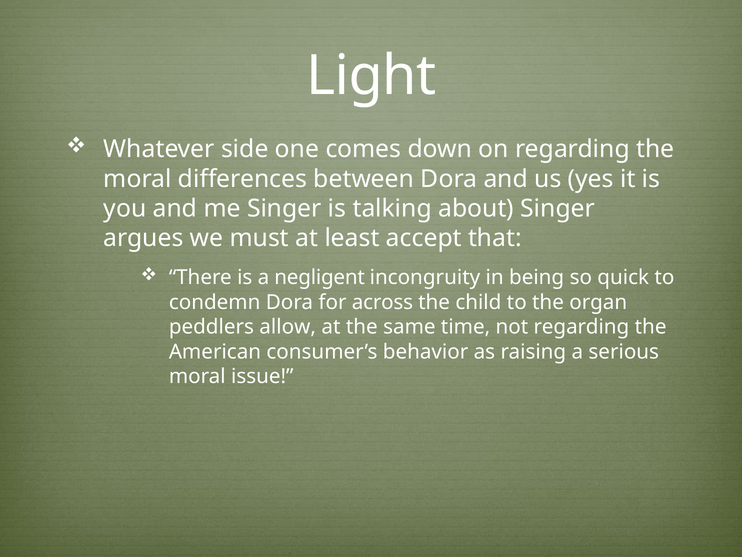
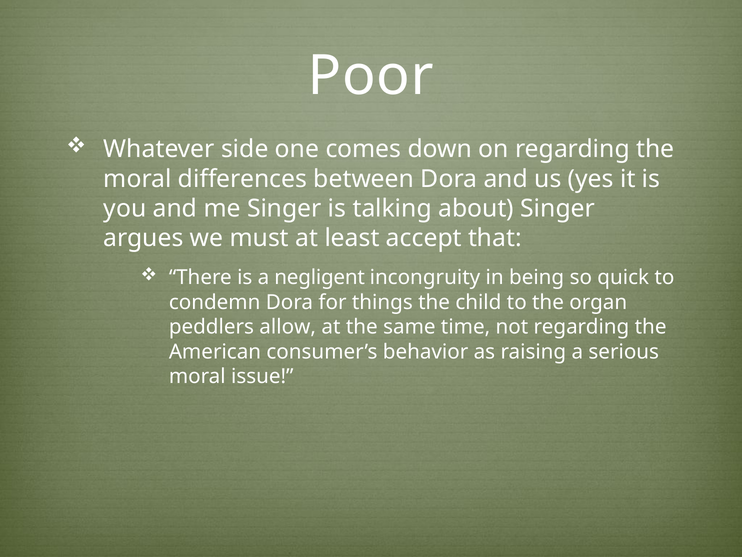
Light: Light -> Poor
across: across -> things
